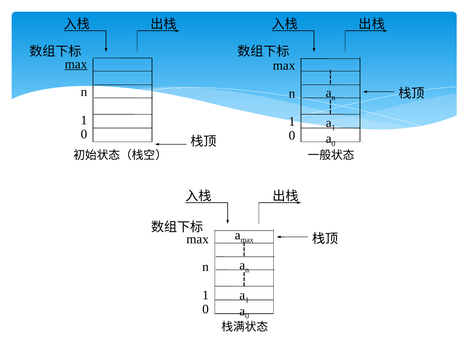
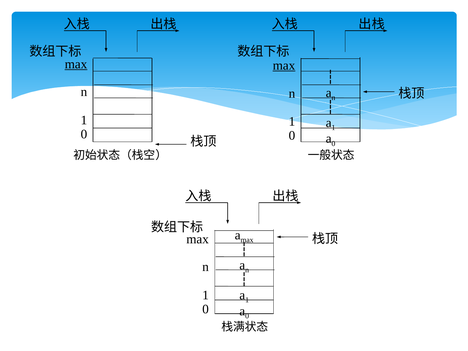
max at (284, 65) underline: none -> present
